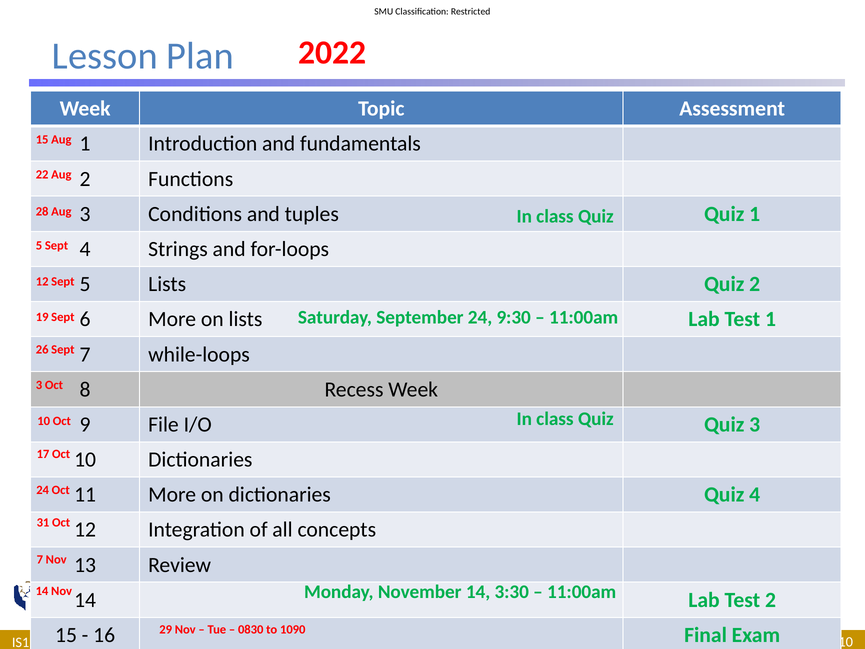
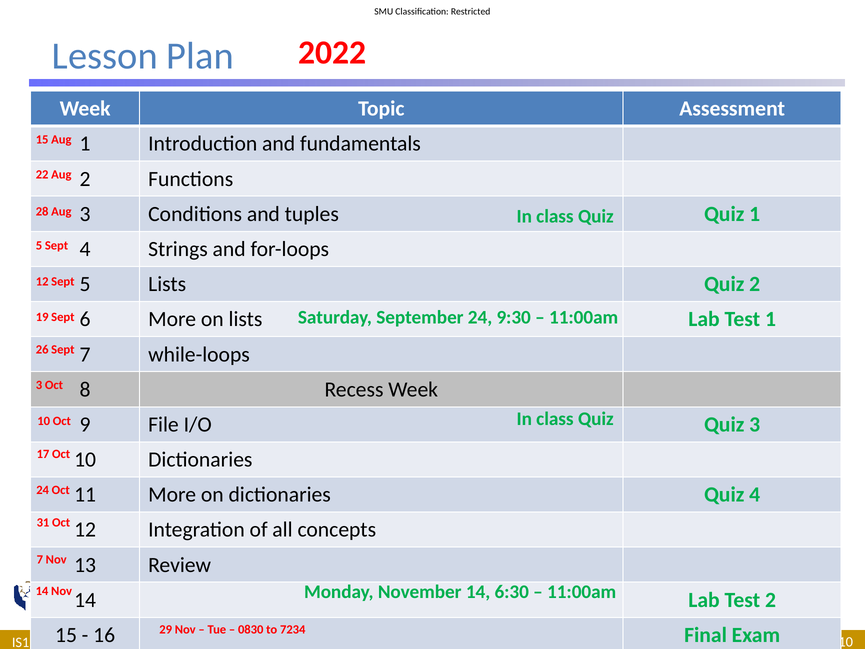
3:30: 3:30 -> 6:30
1090: 1090 -> 7234
